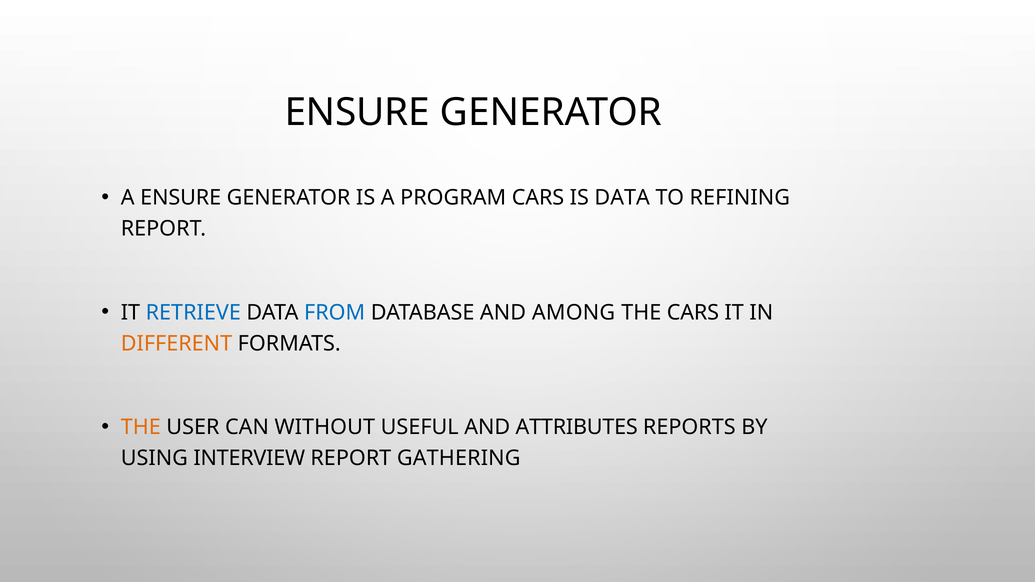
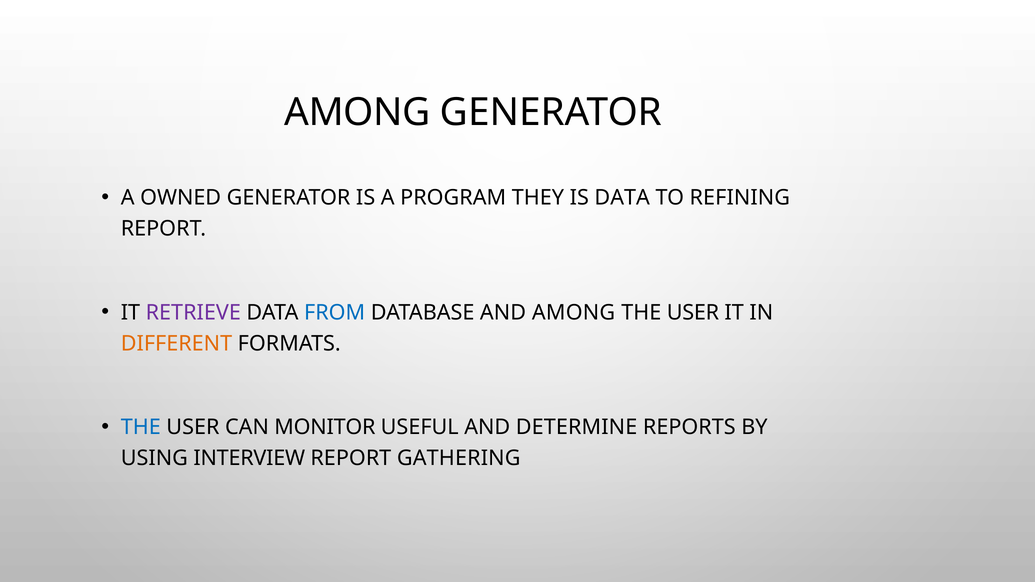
ENSURE at (357, 112): ENSURE -> AMONG
A ENSURE: ENSURE -> OWNED
PROGRAM CARS: CARS -> THEY
RETRIEVE colour: blue -> purple
CARS at (693, 313): CARS -> USER
THE at (141, 427) colour: orange -> blue
WITHOUT: WITHOUT -> MONITOR
ATTRIBUTES: ATTRIBUTES -> DETERMINE
